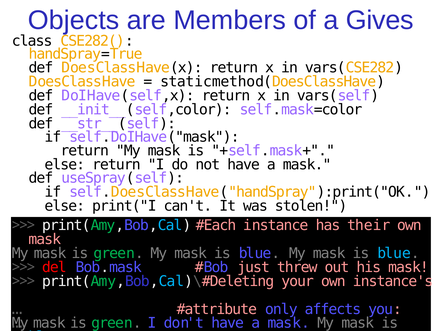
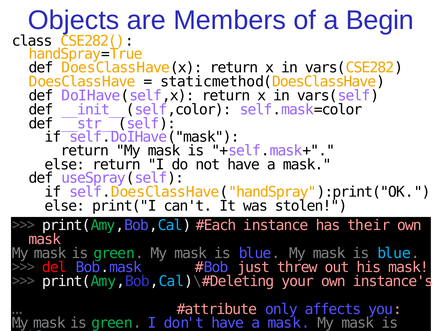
Gives: Gives -> Begin
